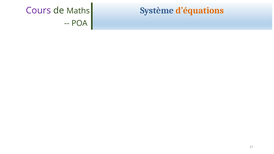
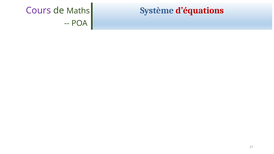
d’équations colour: orange -> red
